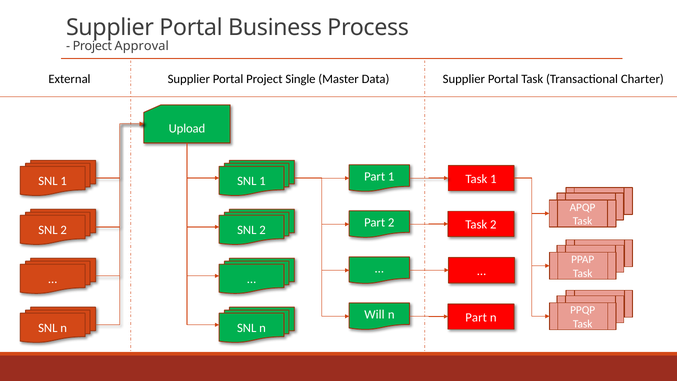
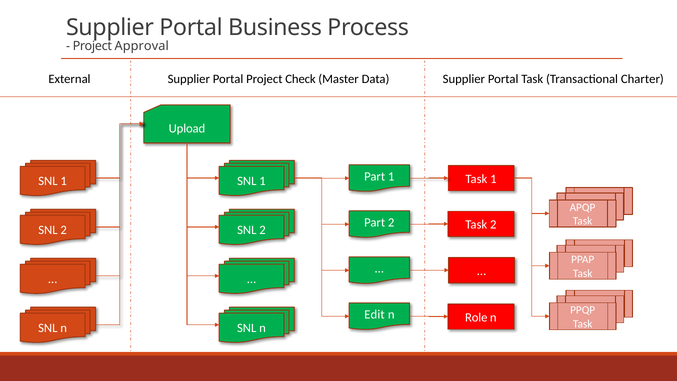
Single: Single -> Check
Will: Will -> Edit
Part at (476, 317): Part -> Role
